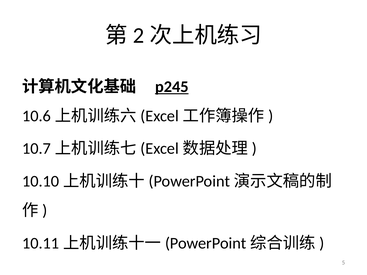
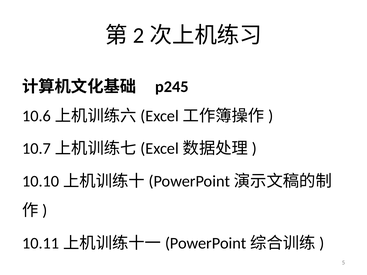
p245 underline: present -> none
